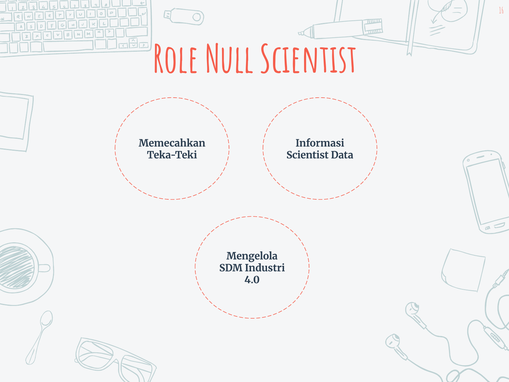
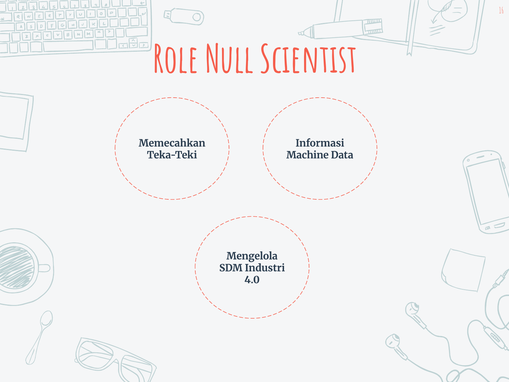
Scientist at (307, 155): Scientist -> Machine
